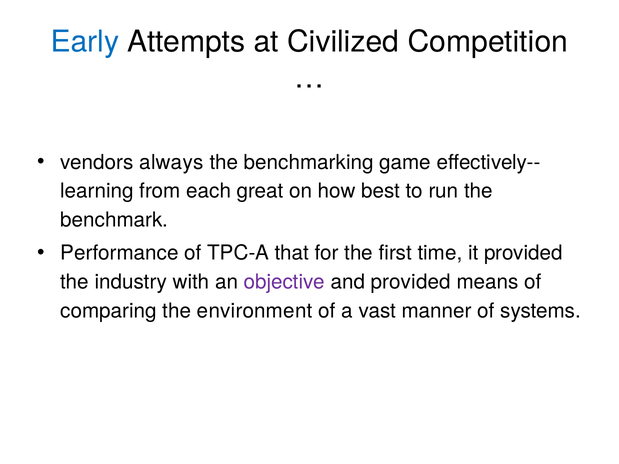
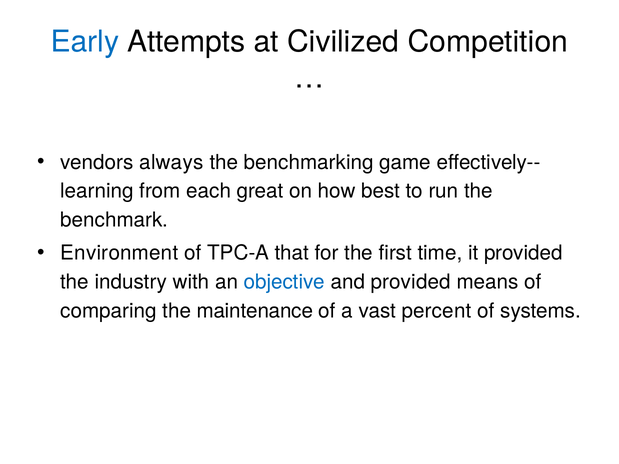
Performance: Performance -> Environment
objective colour: purple -> blue
environment: environment -> maintenance
manner: manner -> percent
